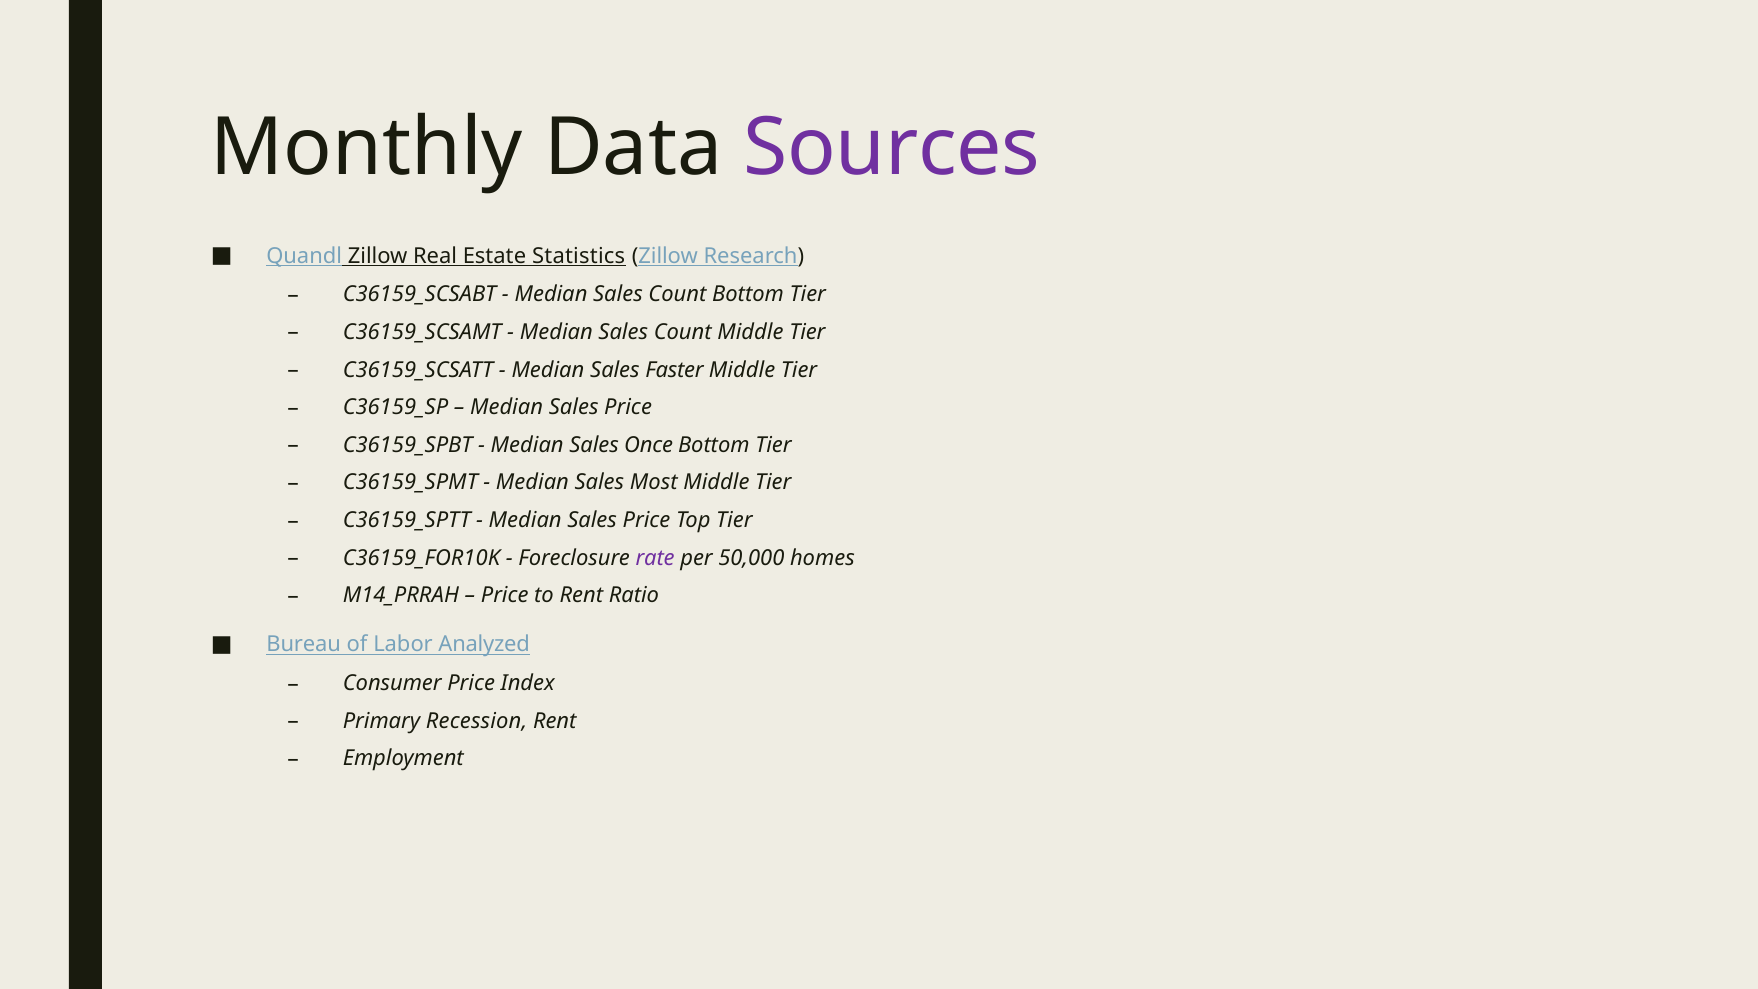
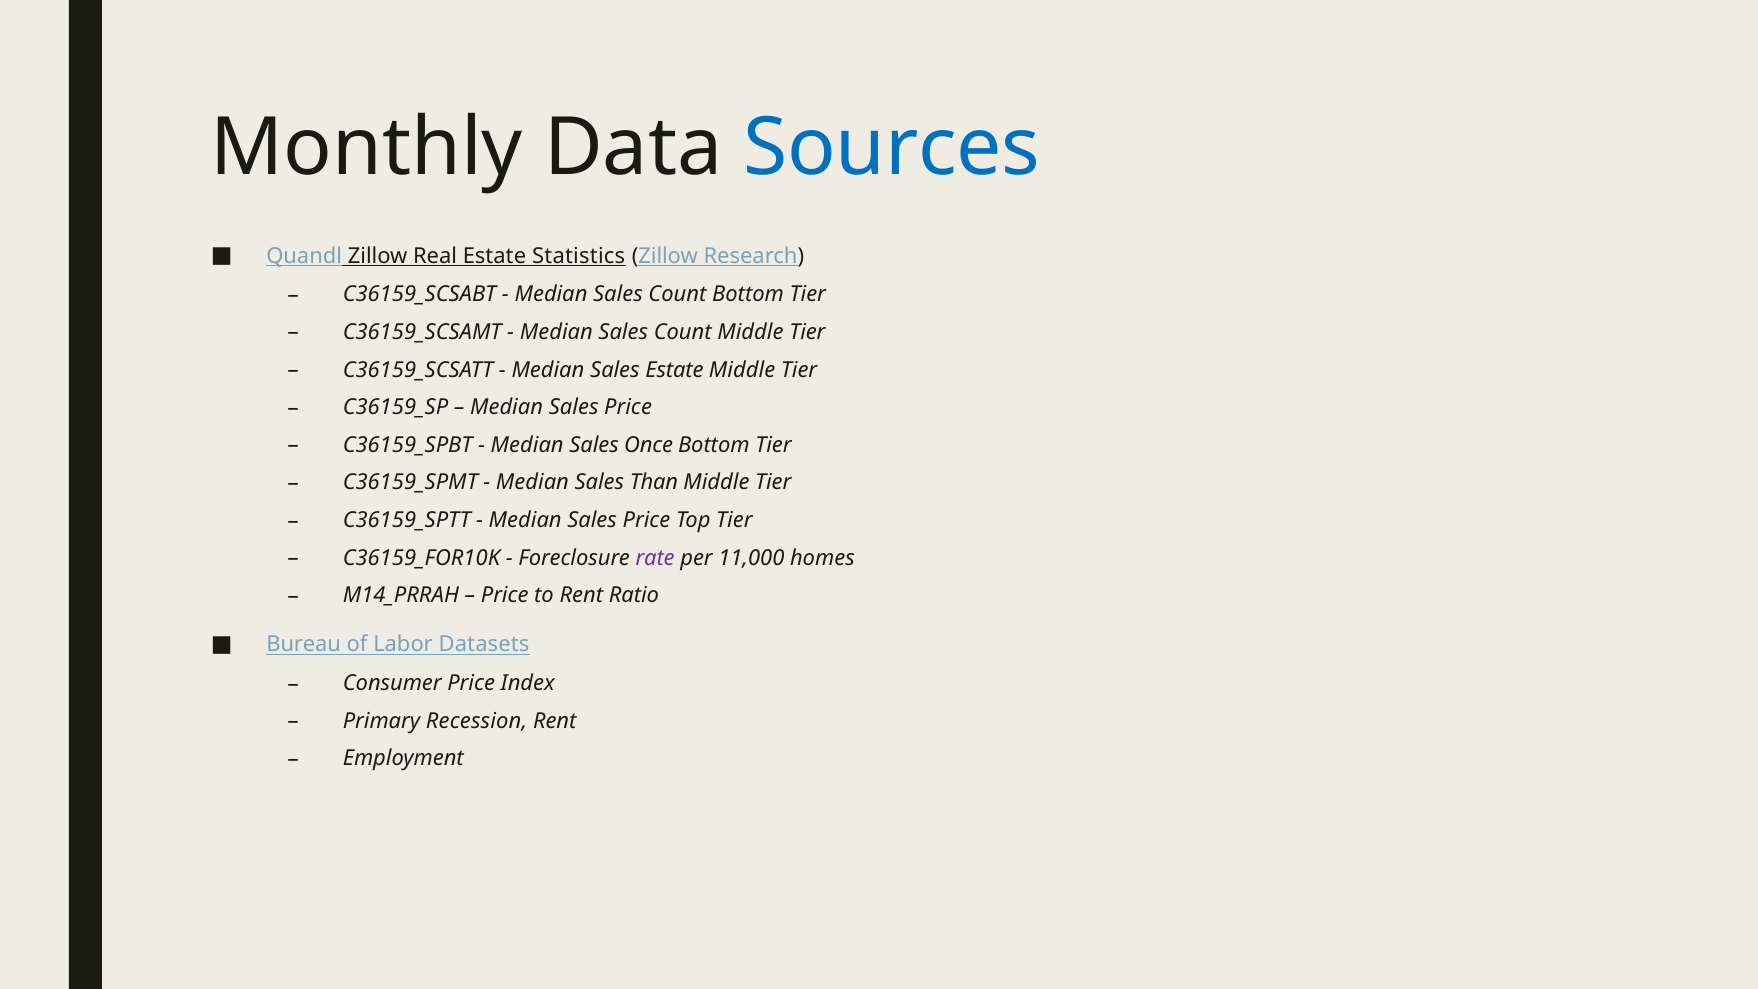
Sources colour: purple -> blue
Sales Faster: Faster -> Estate
Most: Most -> Than
50,000: 50,000 -> 11,000
Analyzed: Analyzed -> Datasets
